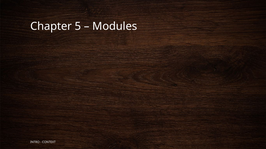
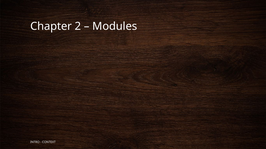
5: 5 -> 2
